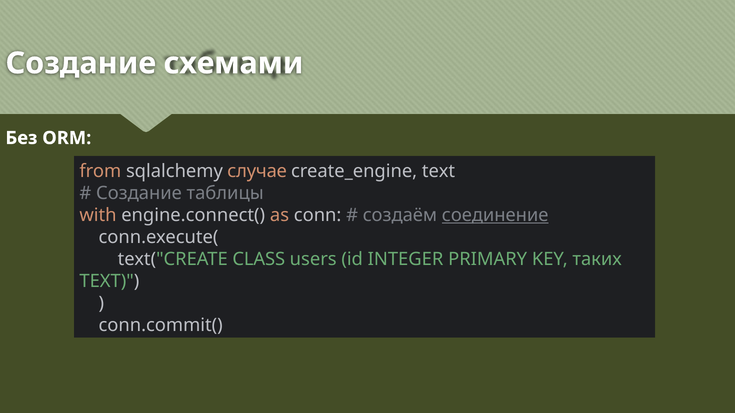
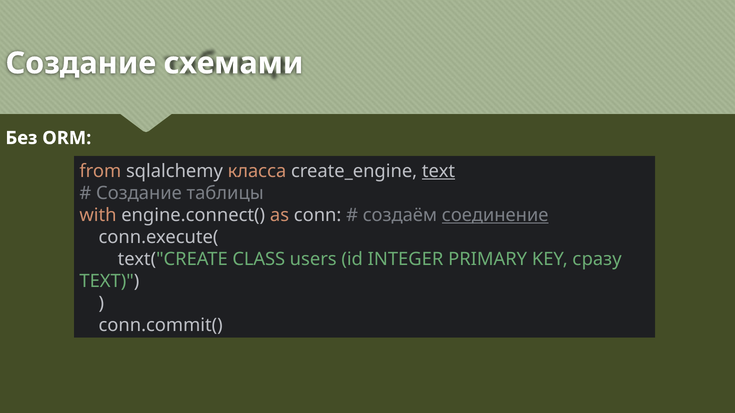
случае: случае -> класса
text at (438, 171) underline: none -> present
таких: таких -> сразу
